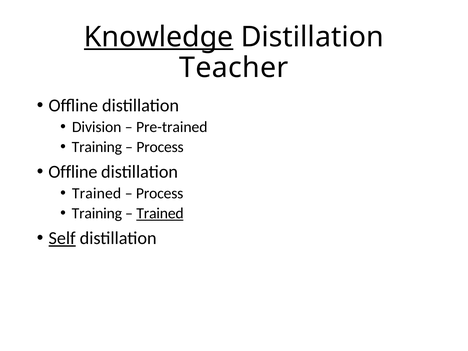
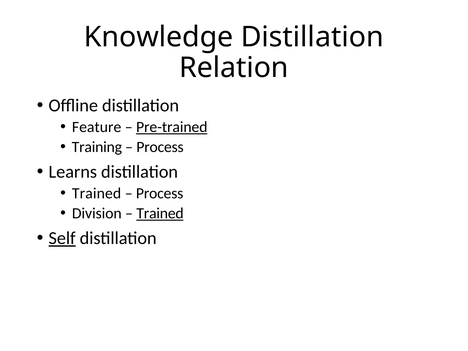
Knowledge underline: present -> none
Teacher: Teacher -> Relation
Division: Division -> Feature
Pre-trained underline: none -> present
Offline at (73, 172): Offline -> Learns
Training at (97, 213): Training -> Division
